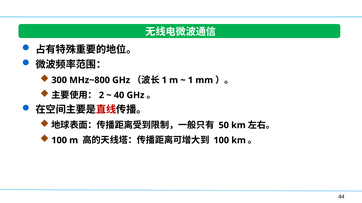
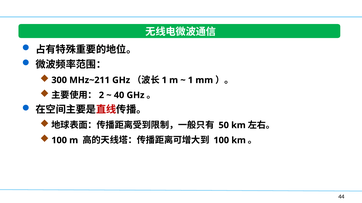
MHz~800: MHz~800 -> MHz~211
